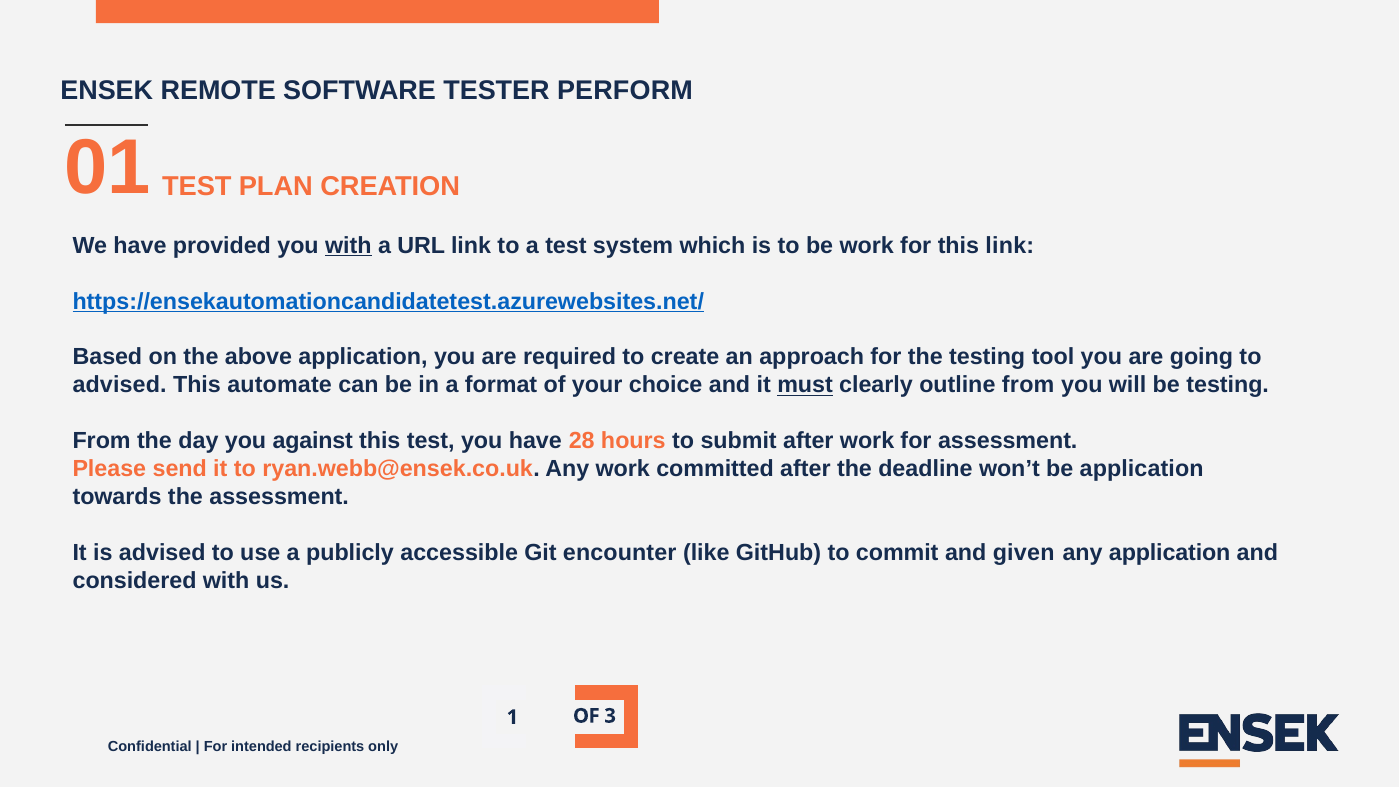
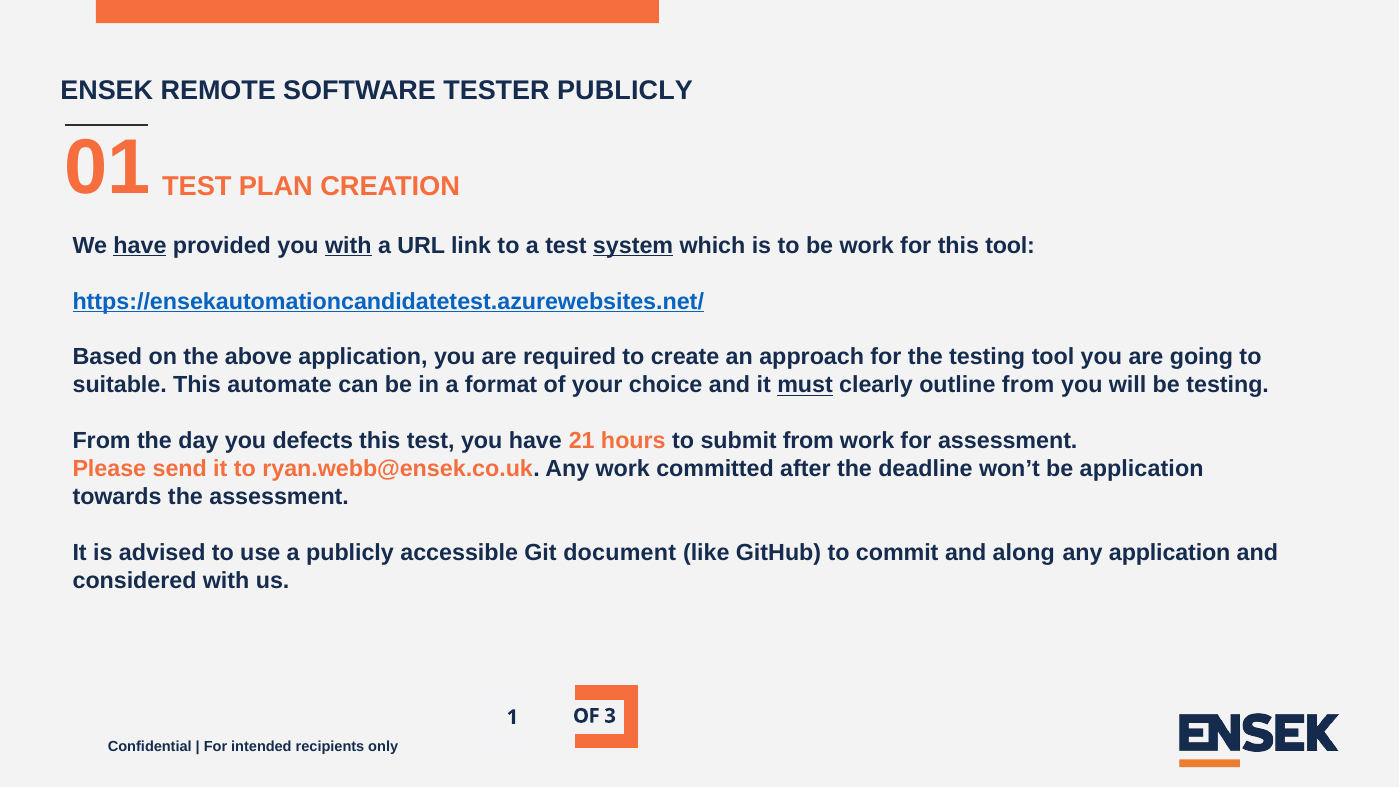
TESTER PERFORM: PERFORM -> PUBLICLY
have at (140, 245) underline: none -> present
system underline: none -> present
this link: link -> tool
advised at (120, 385): advised -> suitable
against: against -> defects
28: 28 -> 21
submit after: after -> from
encounter: encounter -> document
given: given -> along
